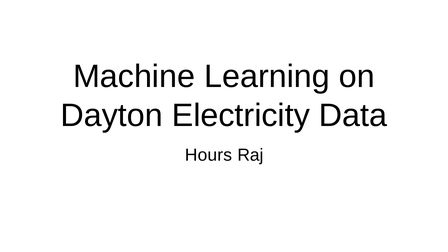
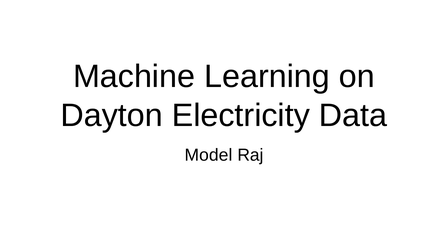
Hours: Hours -> Model
